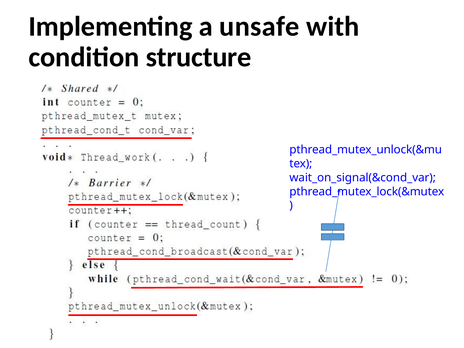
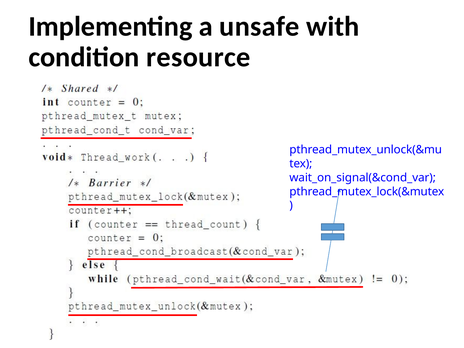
structure: structure -> resource
